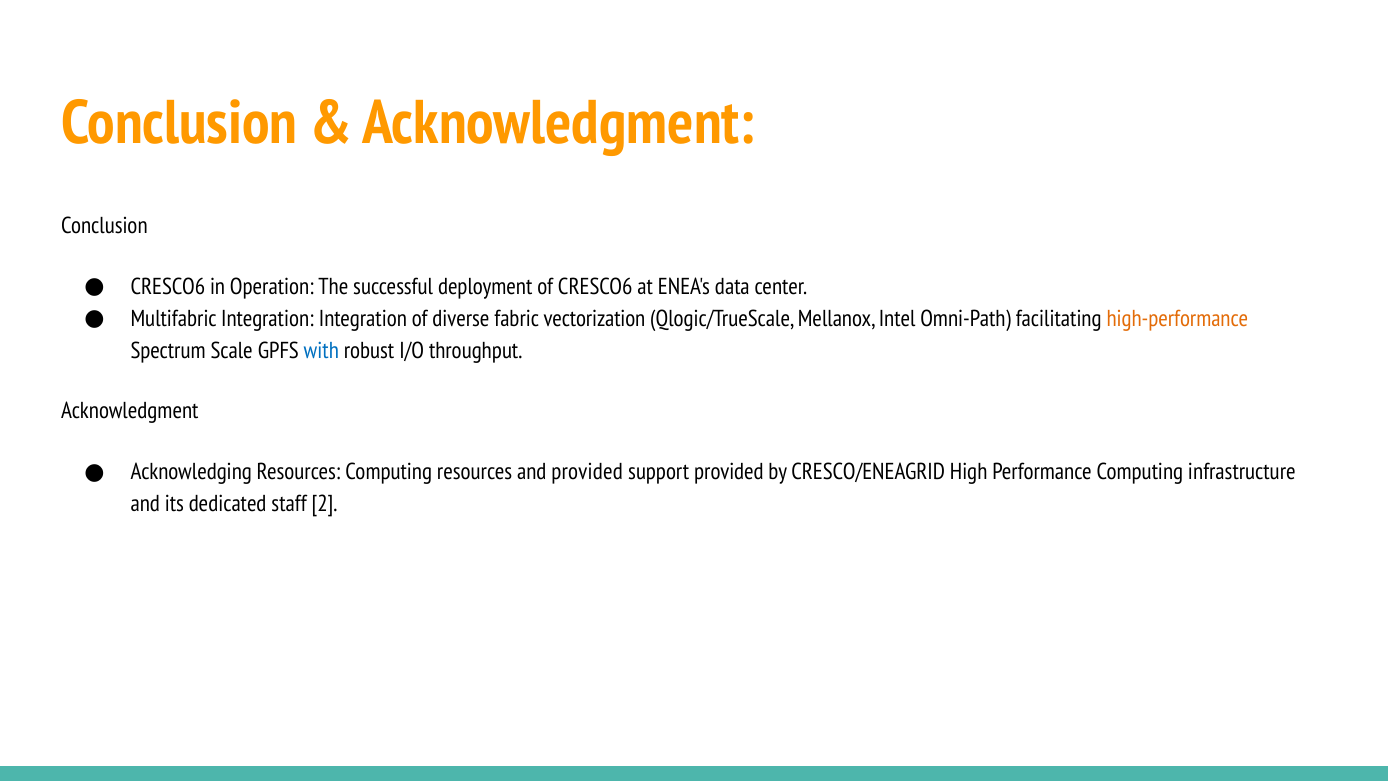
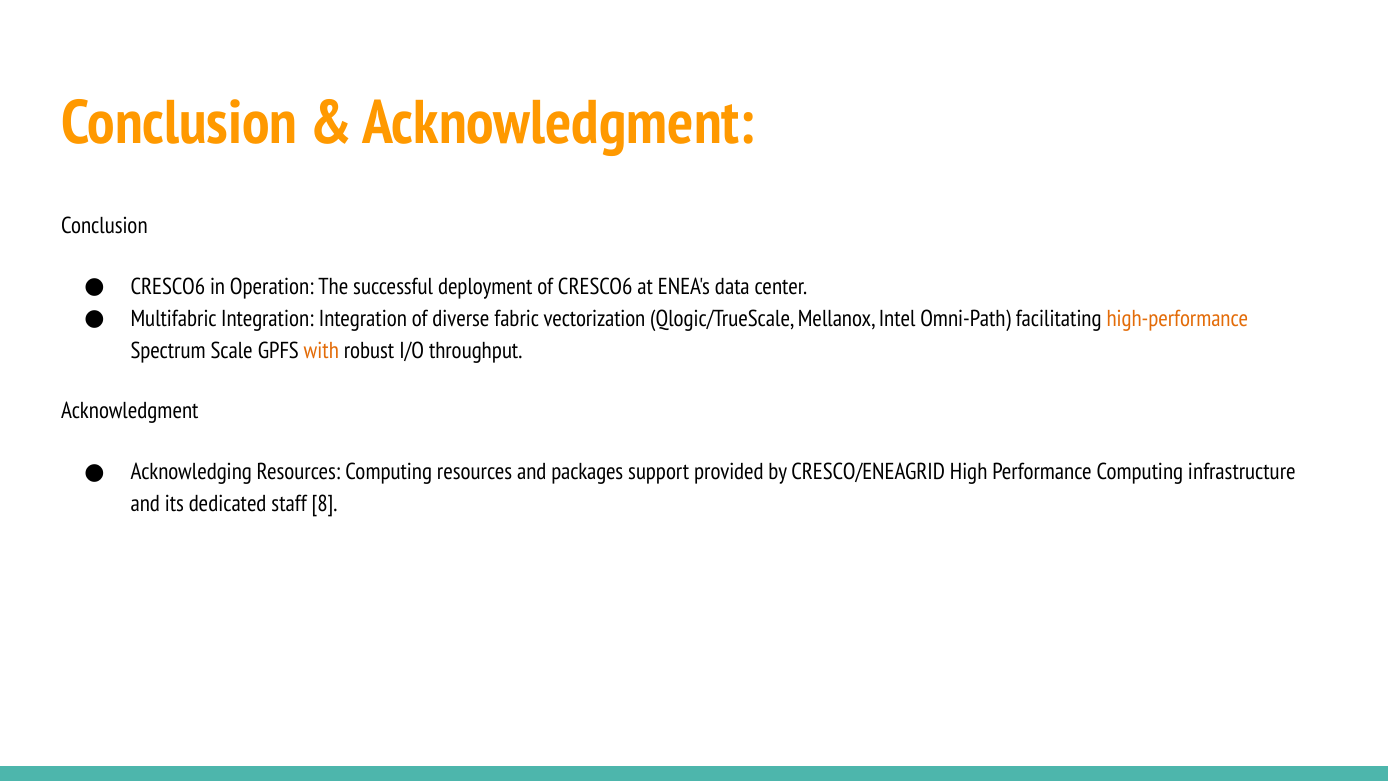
with colour: blue -> orange
and provided: provided -> packages
2: 2 -> 8
